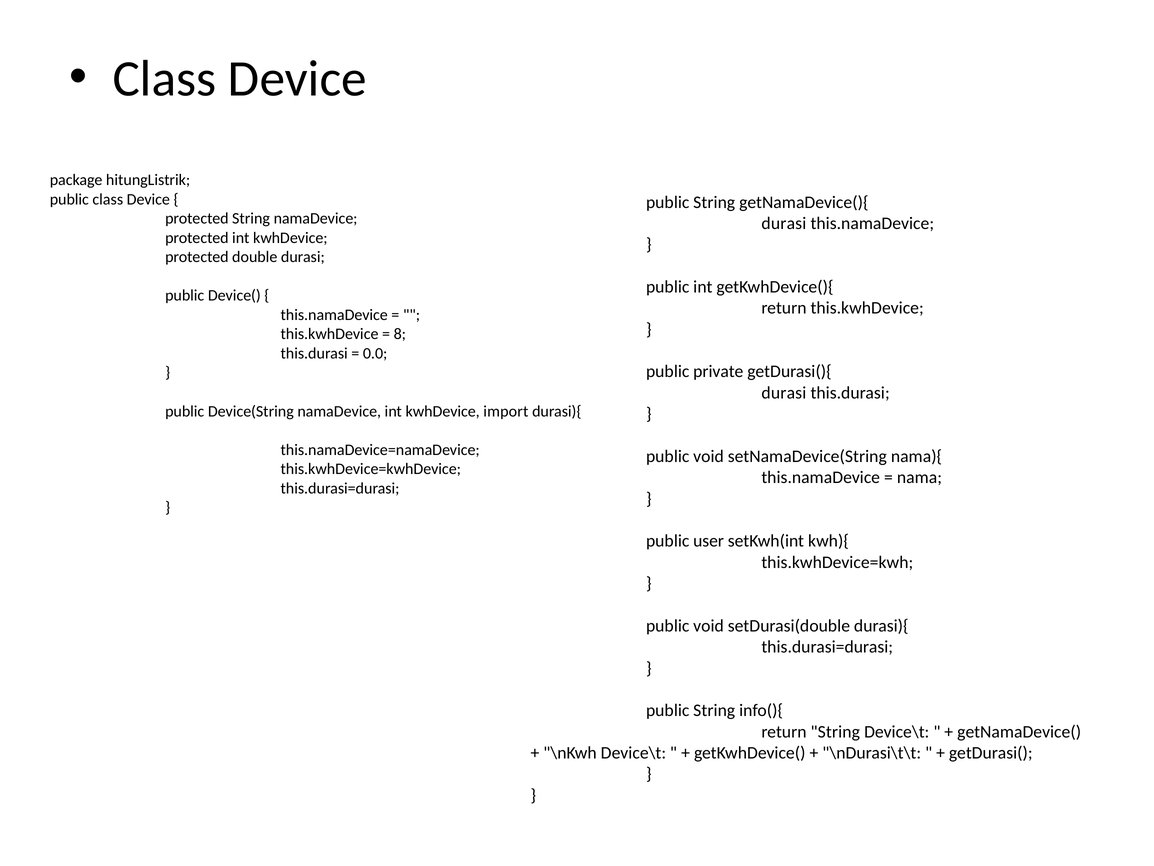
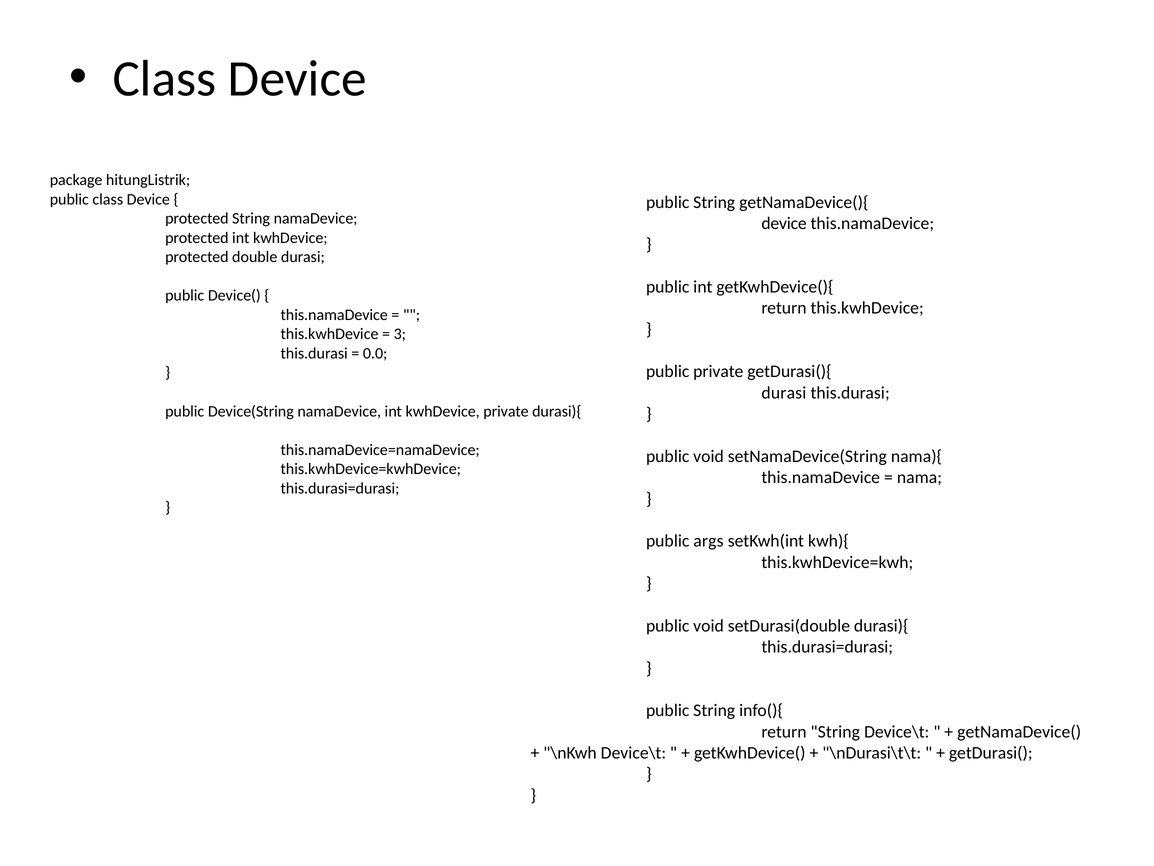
durasi at (784, 223): durasi -> device
8: 8 -> 3
kwhDevice import: import -> private
user: user -> args
